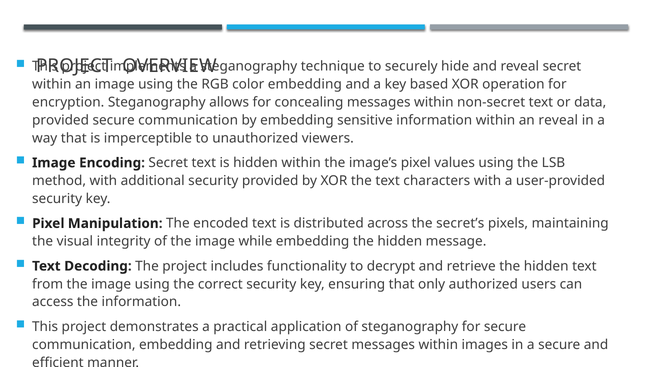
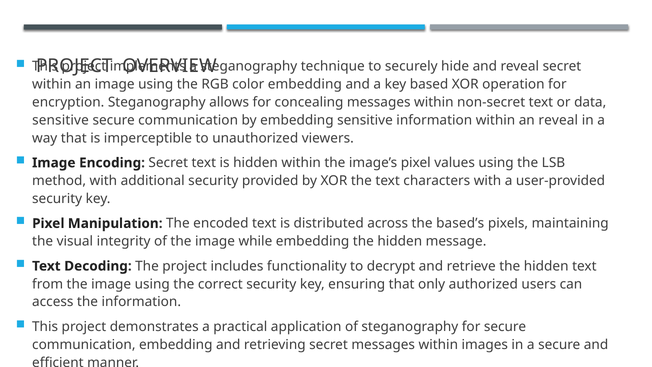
provided at (61, 120): provided -> sensitive
secret’s: secret’s -> based’s
